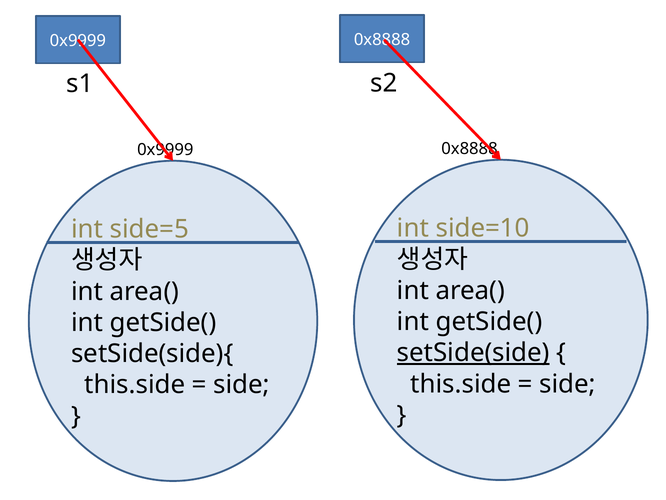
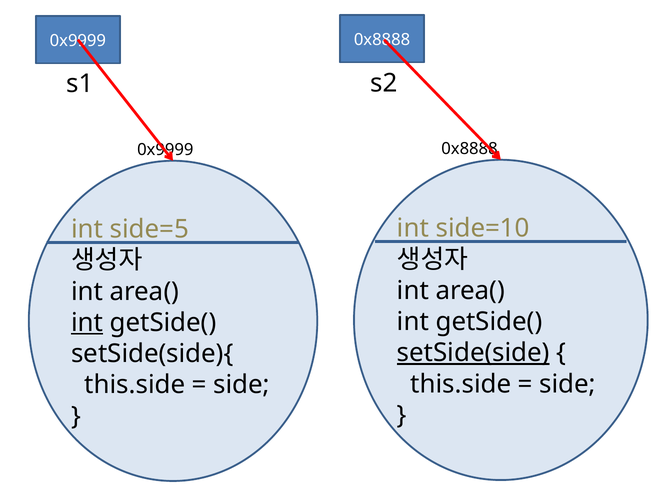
int at (87, 322) underline: none -> present
